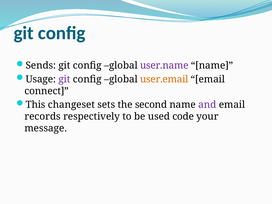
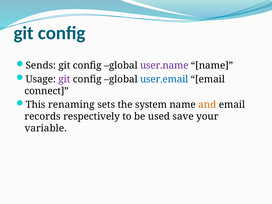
user.email colour: orange -> blue
changeset: changeset -> renaming
second: second -> system
and colour: purple -> orange
code: code -> save
message: message -> variable
